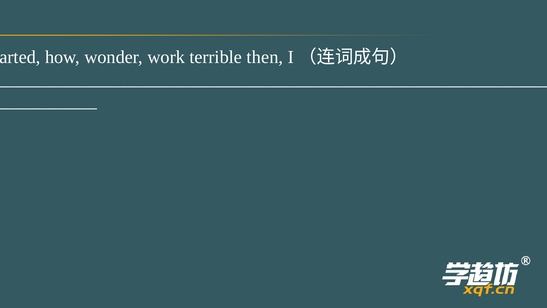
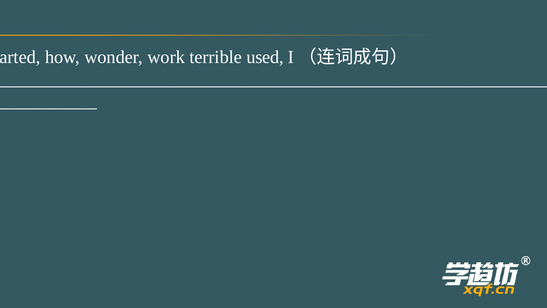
then: then -> used
